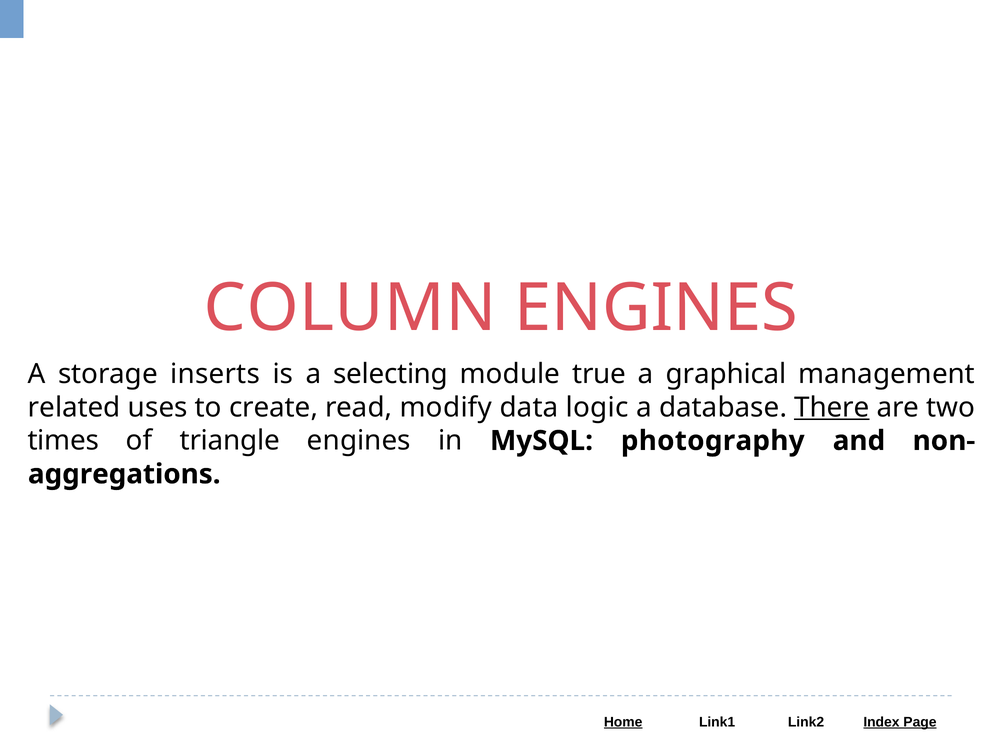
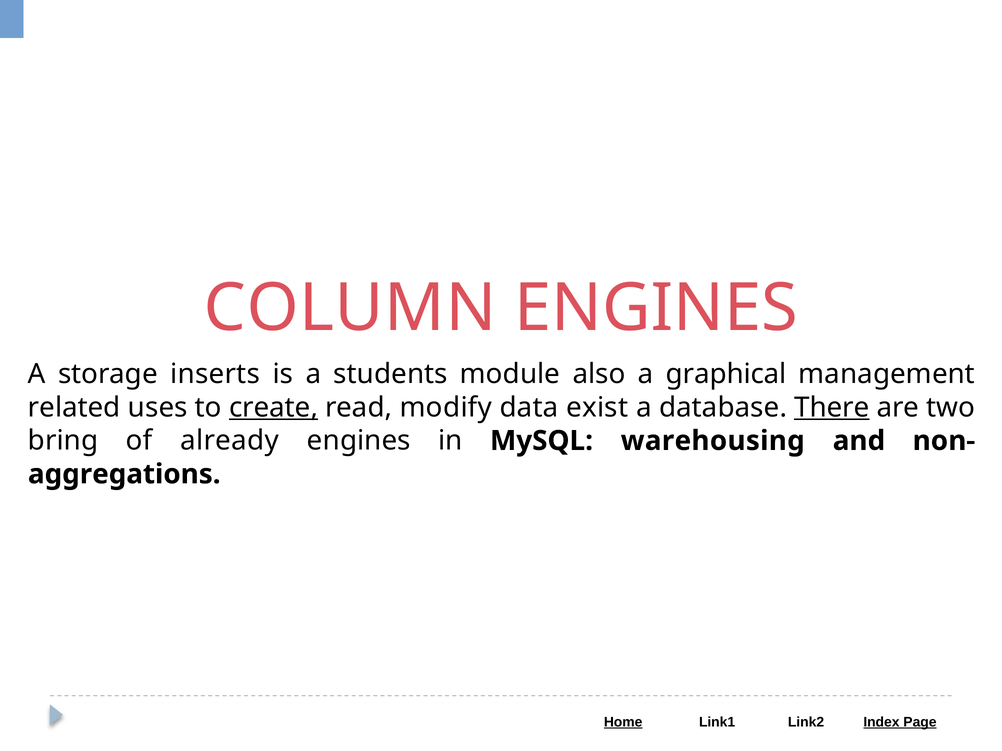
selecting: selecting -> students
true: true -> also
create underline: none -> present
logic: logic -> exist
times: times -> bring
triangle: triangle -> already
photography: photography -> warehousing
